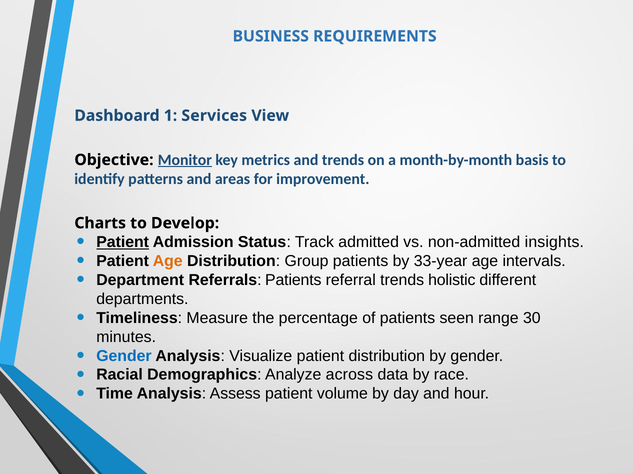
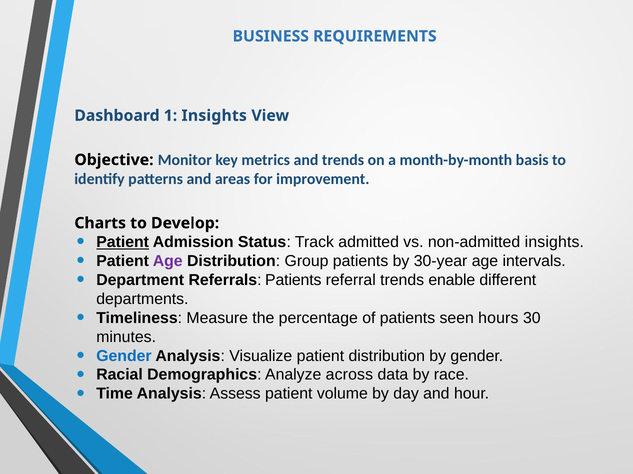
1 Services: Services -> Insights
Monitor underline: present -> none
Age at (168, 261) colour: orange -> purple
33-year: 33-year -> 30-year
holistic: holistic -> enable
range: range -> hours
